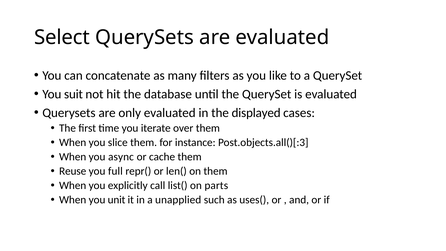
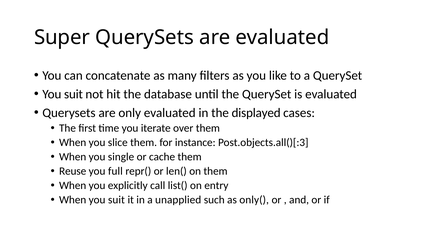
Select: Select -> Super
async: async -> single
parts: parts -> entry
When you unit: unit -> suit
uses(: uses( -> only(
